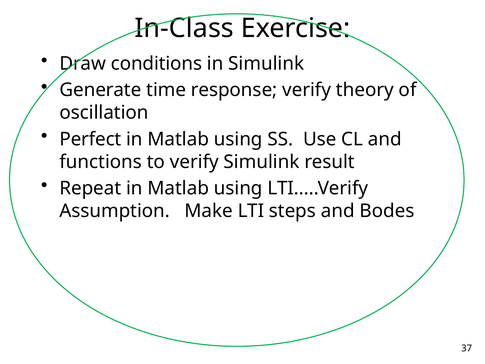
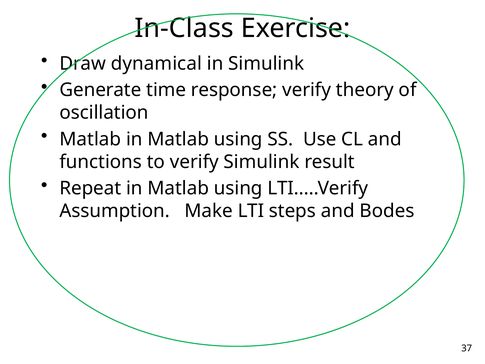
conditions: conditions -> dynamical
Perfect at (90, 139): Perfect -> Matlab
